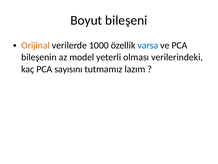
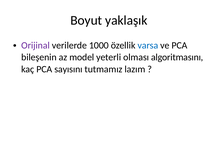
bileşeni: bileşeni -> yaklaşık
Orijinal colour: orange -> purple
verilerindeki: verilerindeki -> algoritmasını
